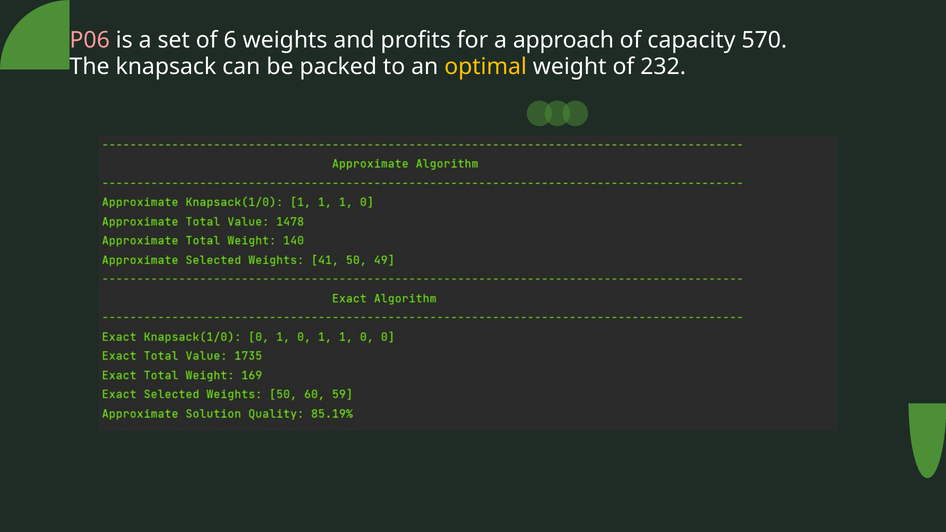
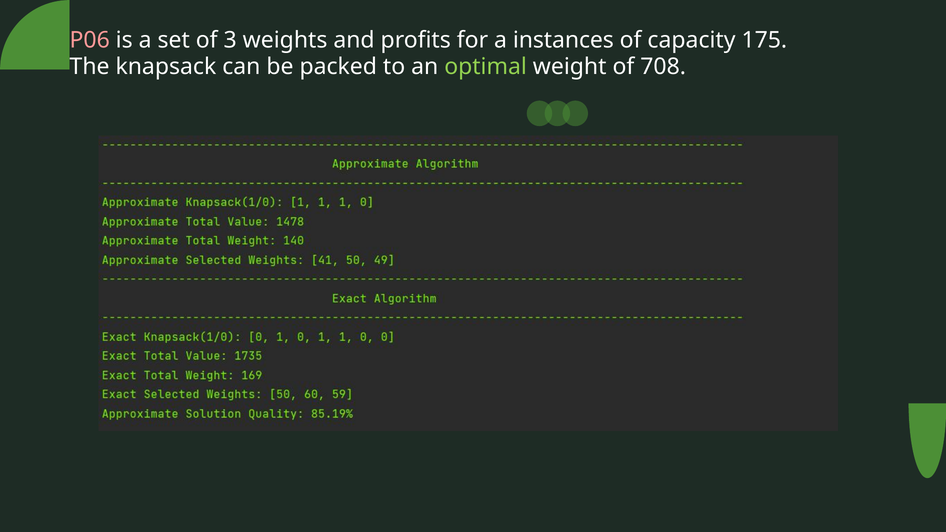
6: 6 -> 3
approach: approach -> instances
570: 570 -> 175
optimal colour: yellow -> light green
232: 232 -> 708
